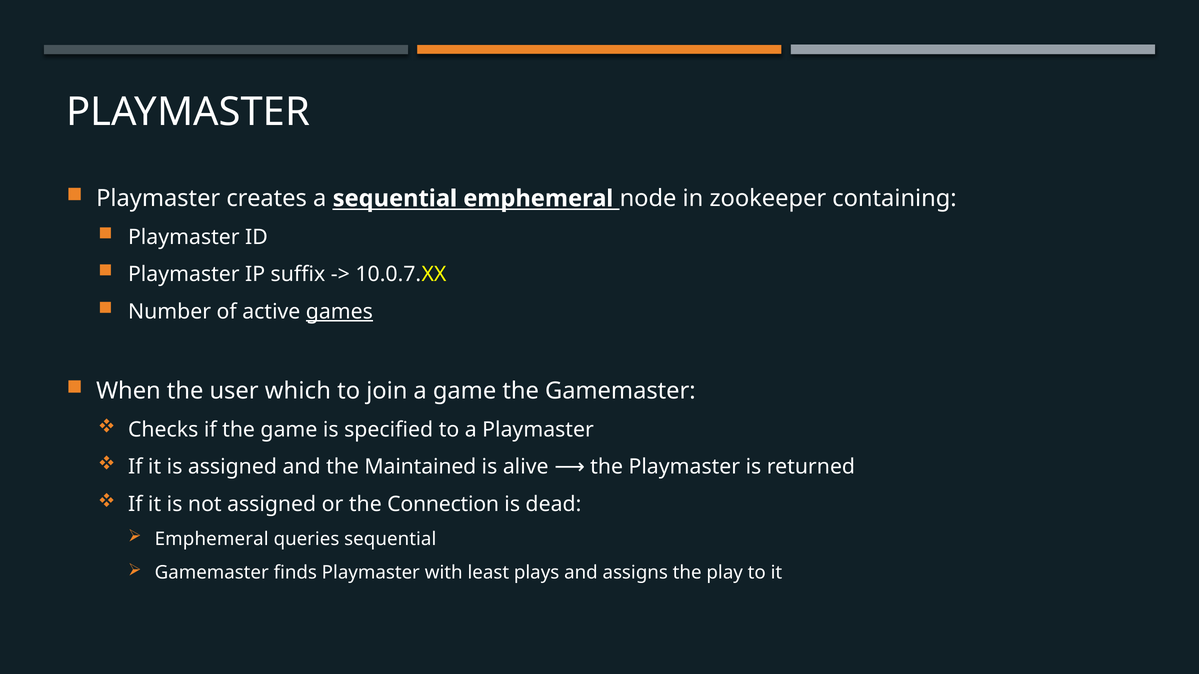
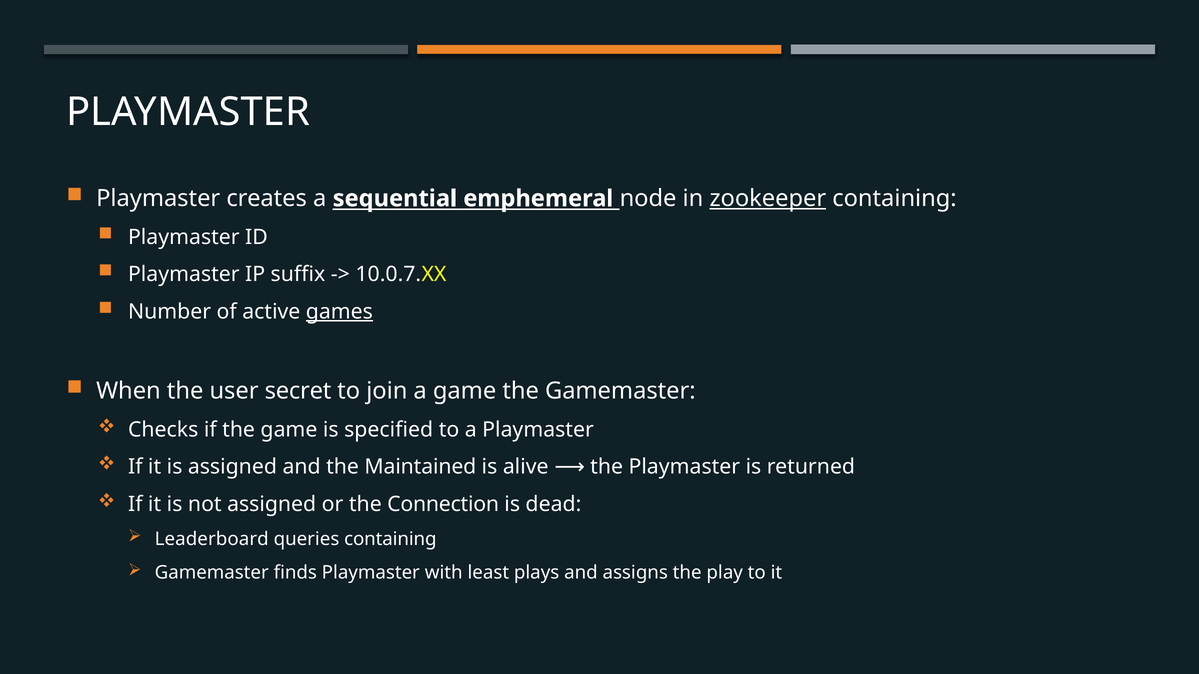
zookeeper underline: none -> present
which: which -> secret
Emphemeral at (212, 539): Emphemeral -> Leaderboard
queries sequential: sequential -> containing
